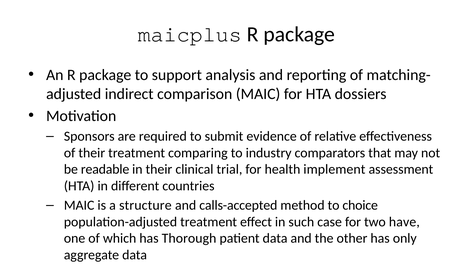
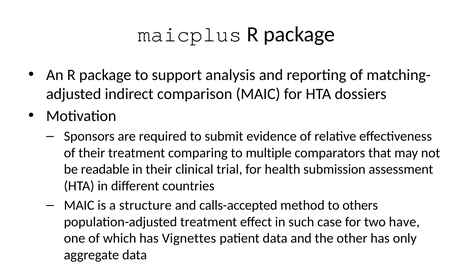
industry: industry -> multiple
implement: implement -> submission
choice: choice -> others
Thorough: Thorough -> Vignettes
